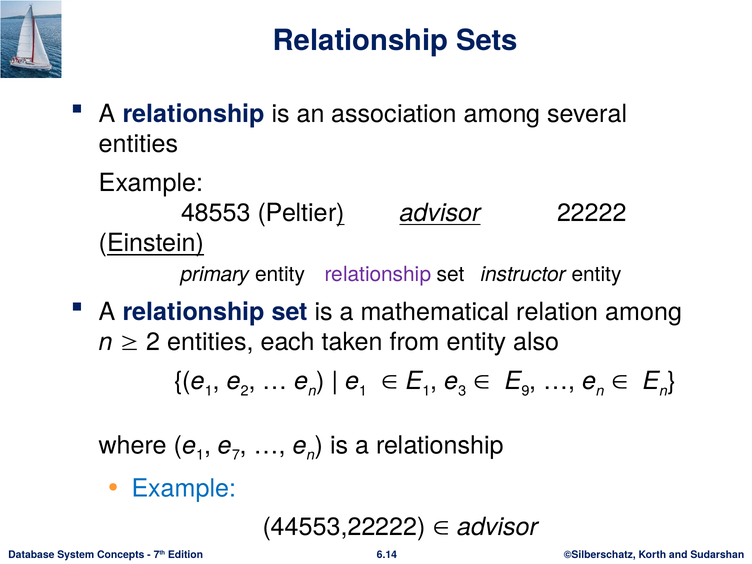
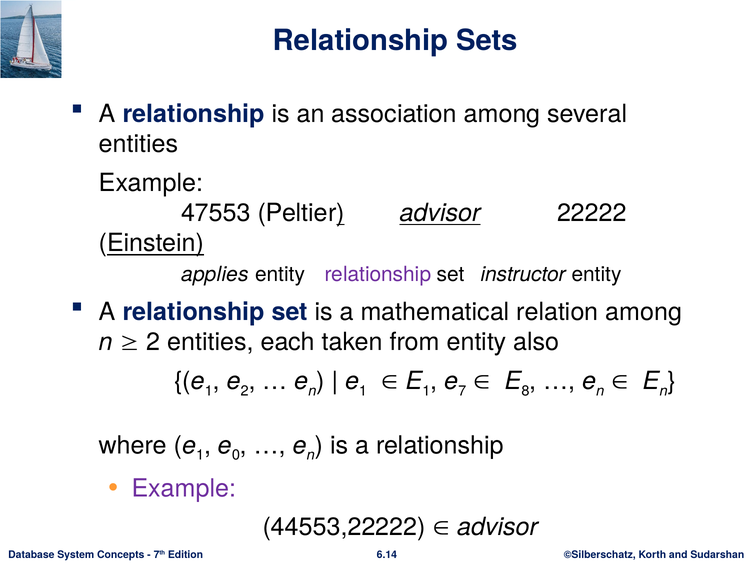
48553: 48553 -> 47553
primary: primary -> applies
3: 3 -> 7
9: 9 -> 8
7: 7 -> 0
Example at (184, 488) colour: blue -> purple
